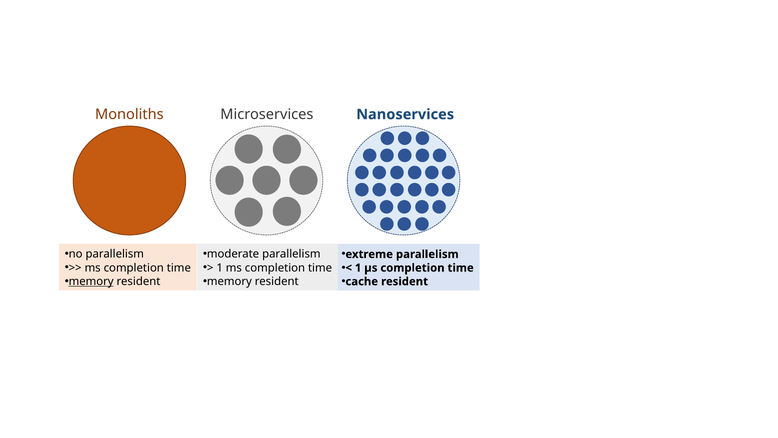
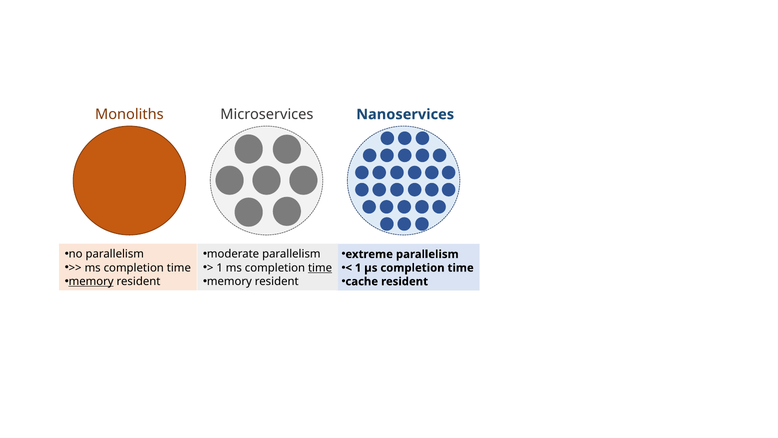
time at (320, 268) underline: none -> present
